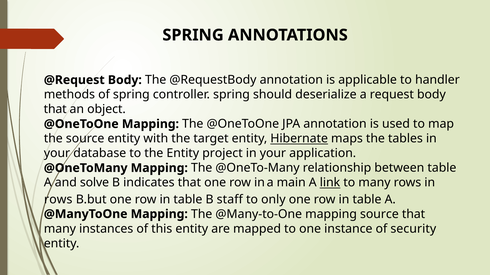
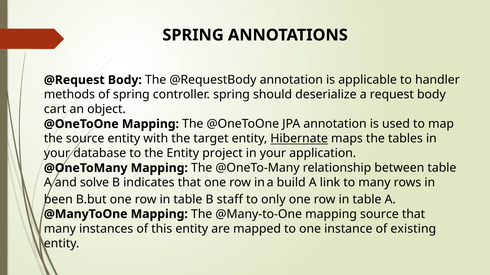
that at (55, 110): that -> cart
main: main -> build
link underline: present -> none
rows at (58, 200): rows -> been
security: security -> existing
